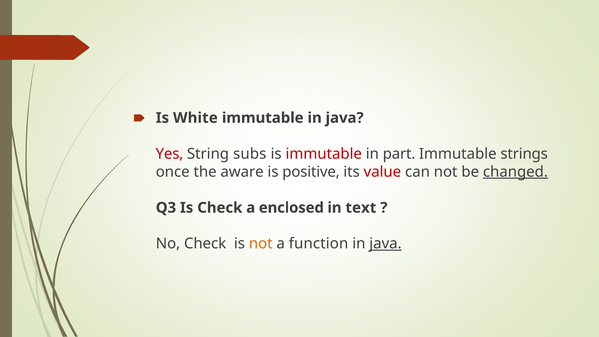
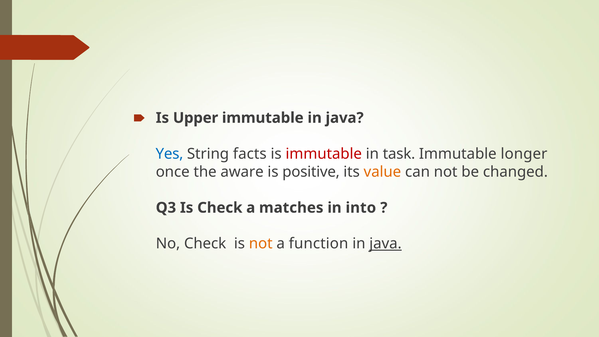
White: White -> Upper
Yes colour: red -> blue
subs: subs -> facts
part: part -> task
strings: strings -> longer
value colour: red -> orange
changed underline: present -> none
enclosed: enclosed -> matches
text: text -> into
